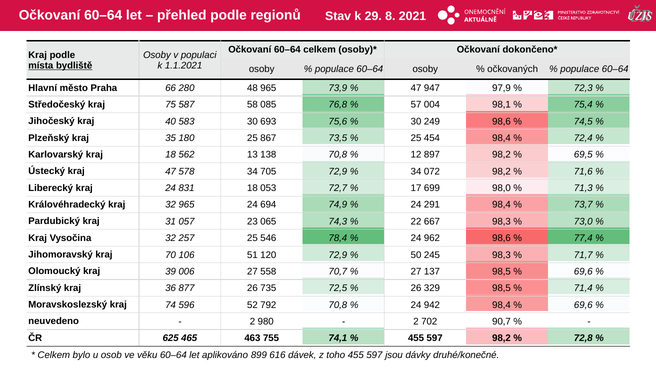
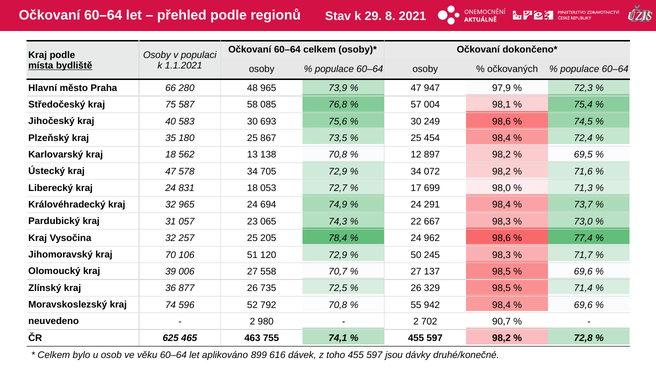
546: 546 -> 205
24 at (416, 305): 24 -> 55
